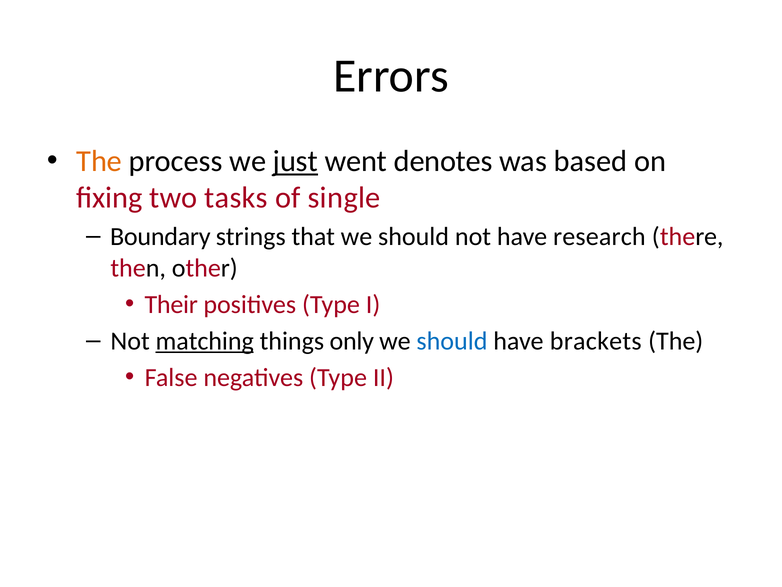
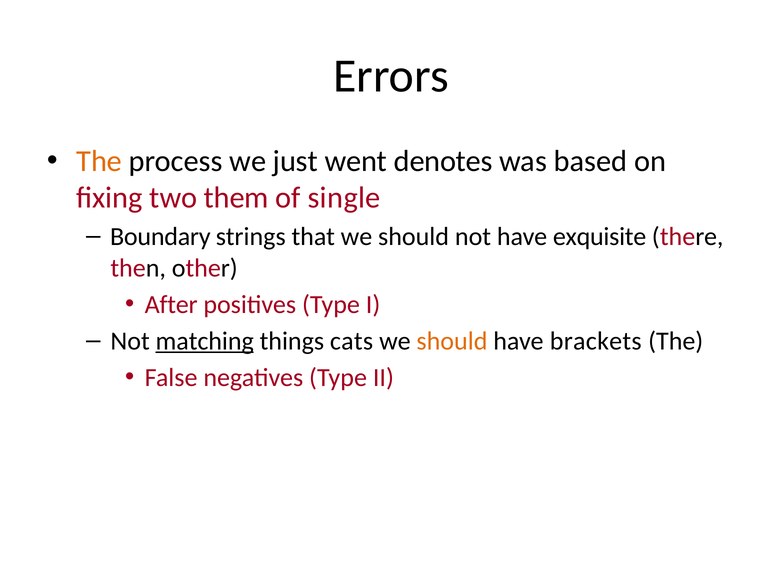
just underline: present -> none
tasks: tasks -> them
research: research -> exquisite
Their: Their -> After
only: only -> cats
should at (452, 341) colour: blue -> orange
